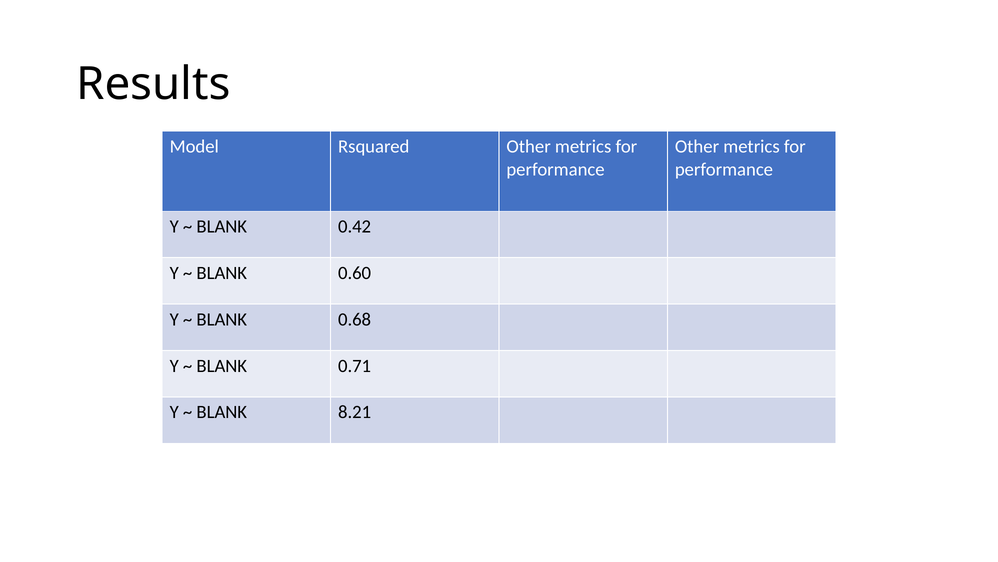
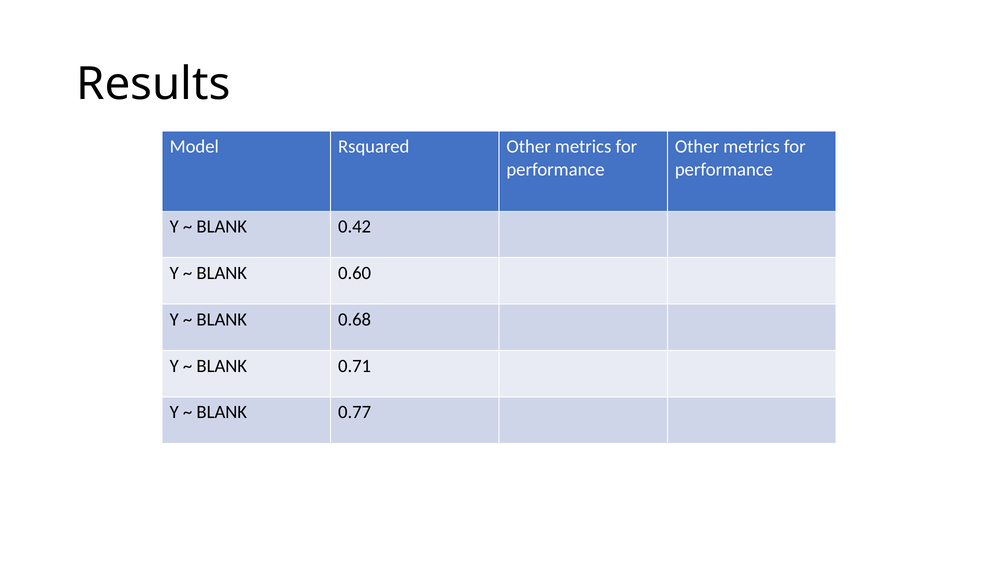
8.21: 8.21 -> 0.77
